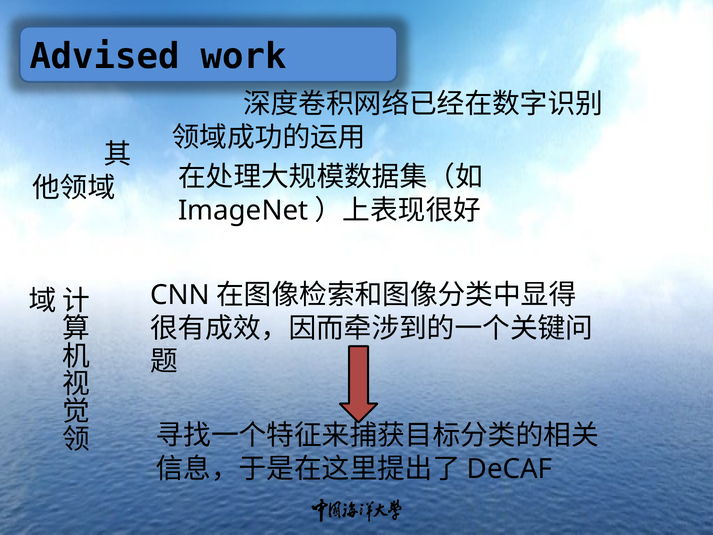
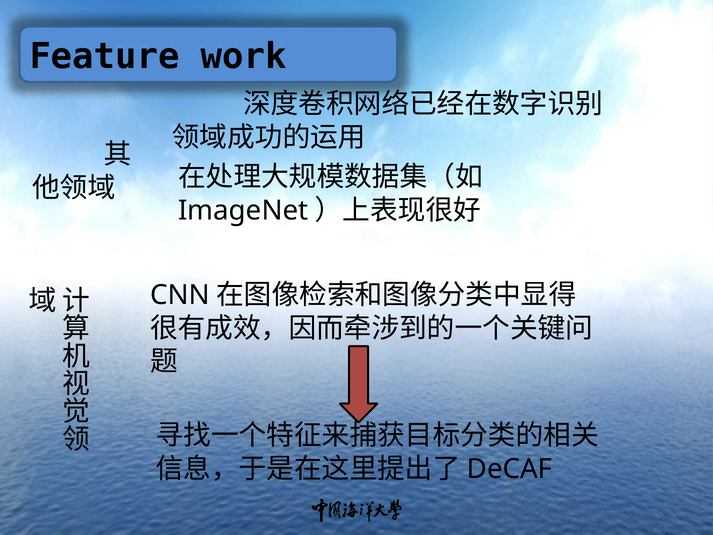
Advised: Advised -> Feature
